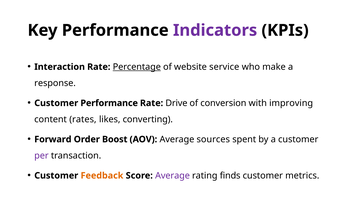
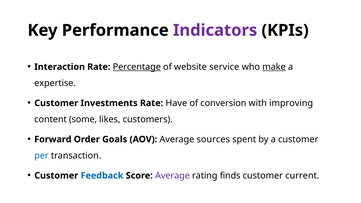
make underline: none -> present
response: response -> expertise
Customer Performance: Performance -> Investments
Drive: Drive -> Have
rates: rates -> some
converting: converting -> customers
Boost: Boost -> Goals
per colour: purple -> blue
Feedback colour: orange -> blue
metrics: metrics -> current
